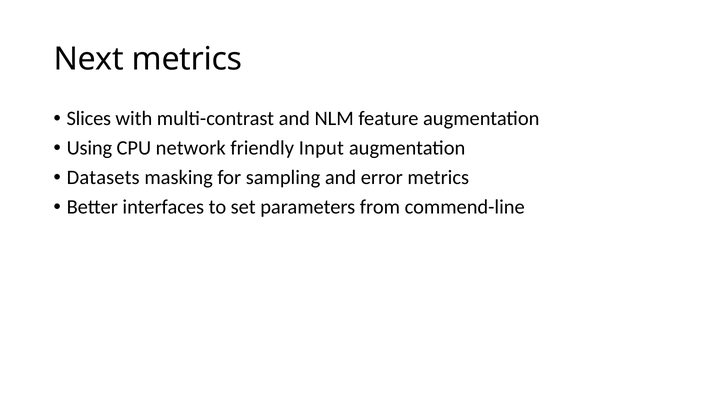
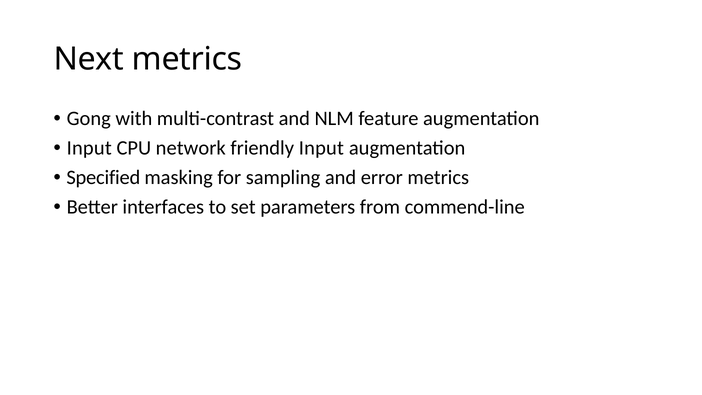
Slices: Slices -> Gong
Using at (89, 148): Using -> Input
Datasets: Datasets -> Specified
